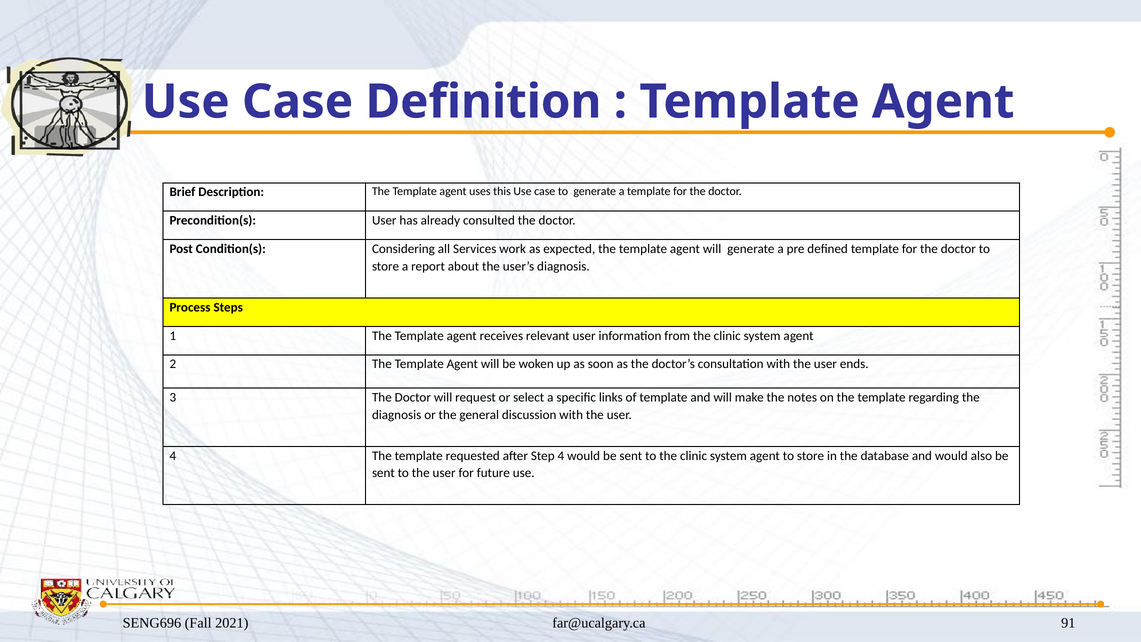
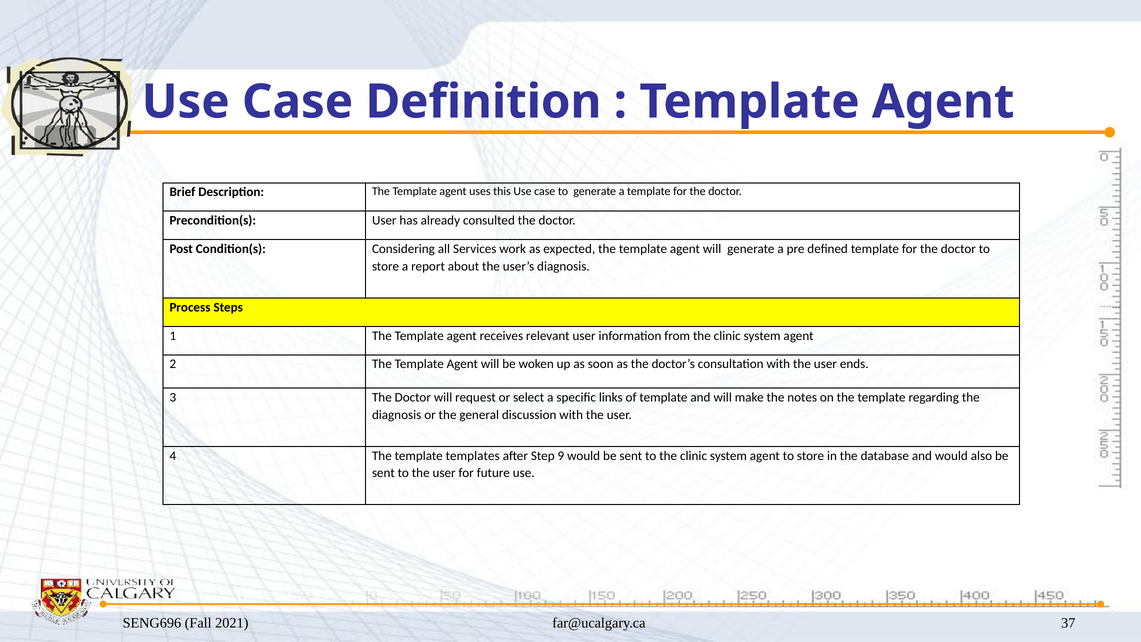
requested: requested -> templates
Step 4: 4 -> 9
91: 91 -> 37
